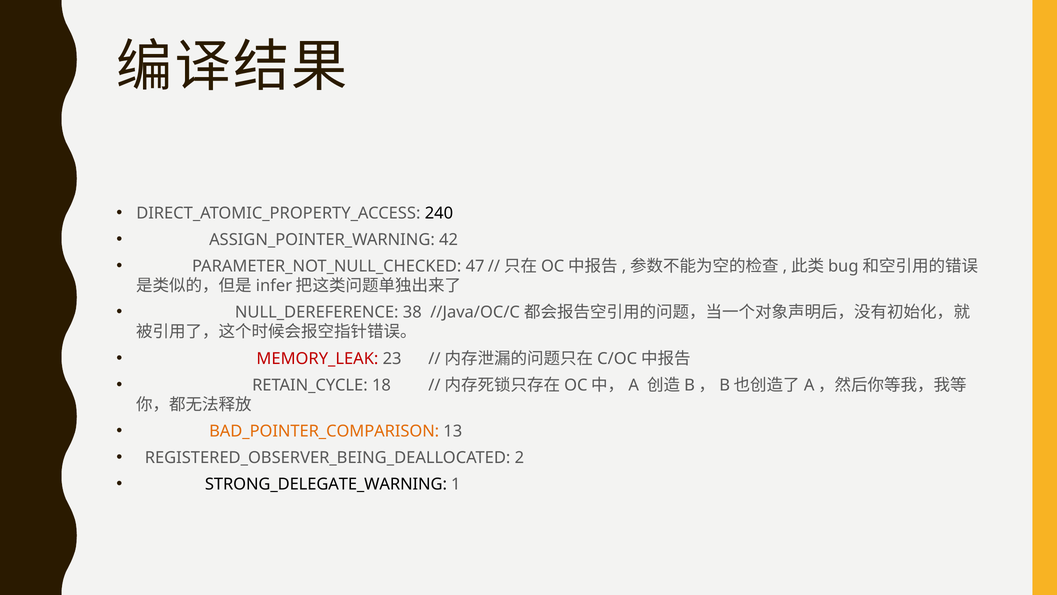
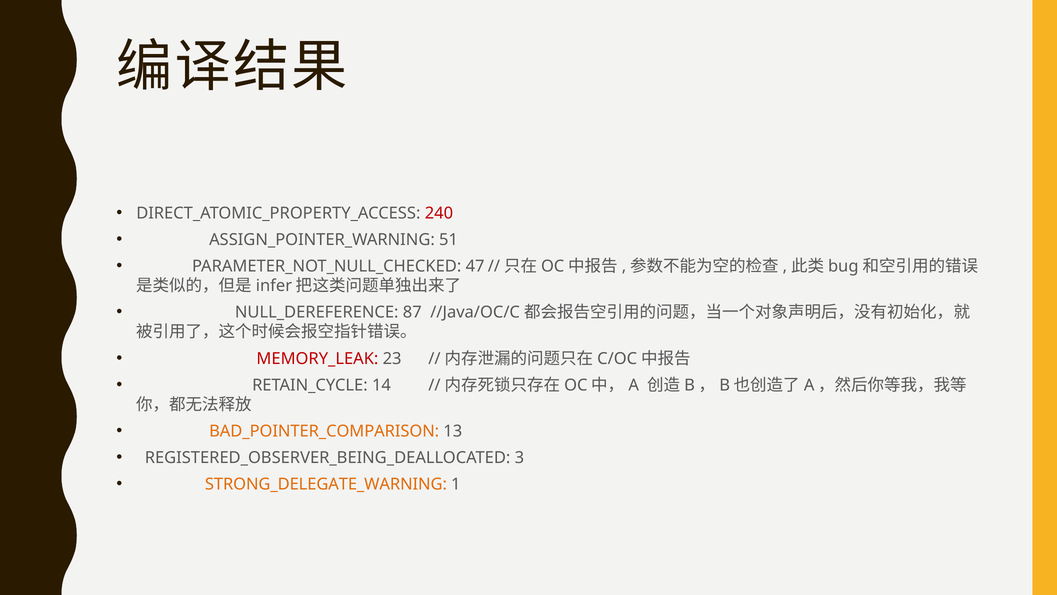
240 colour: black -> red
42: 42 -> 51
38: 38 -> 87
18: 18 -> 14
2: 2 -> 3
STRONG_DELEGATE_WARNING colour: black -> orange
